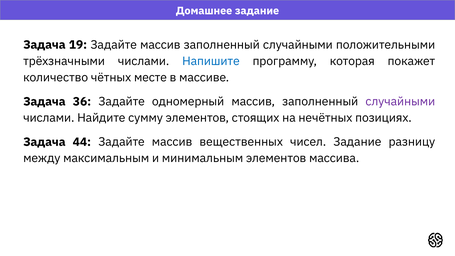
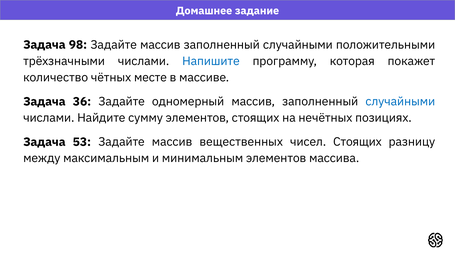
19: 19 -> 98
случайными at (400, 102) colour: purple -> blue
44: 44 -> 53
чисел Задание: Задание -> Стоящих
